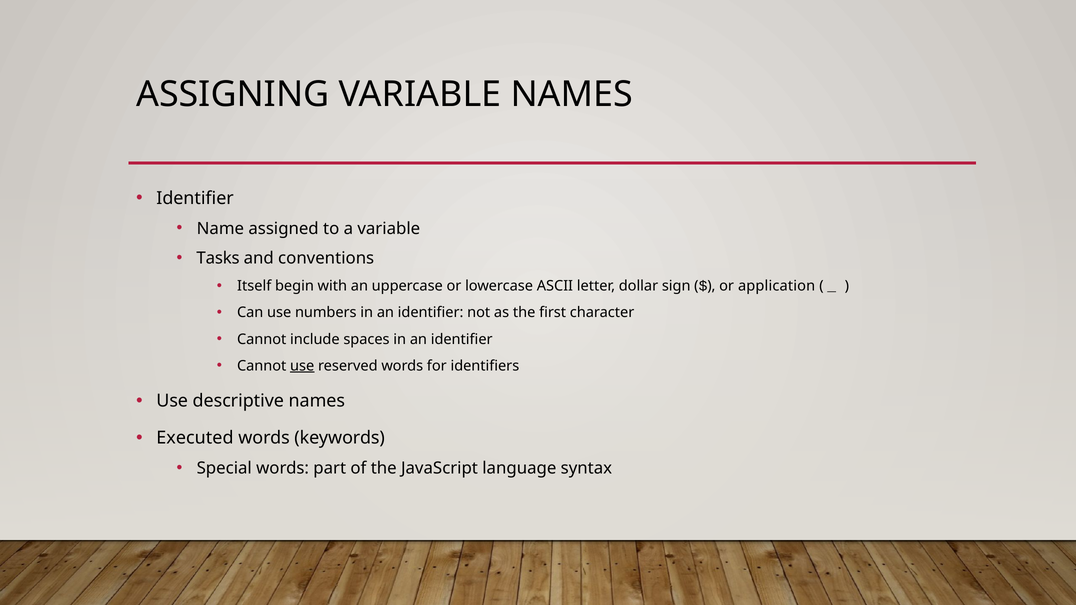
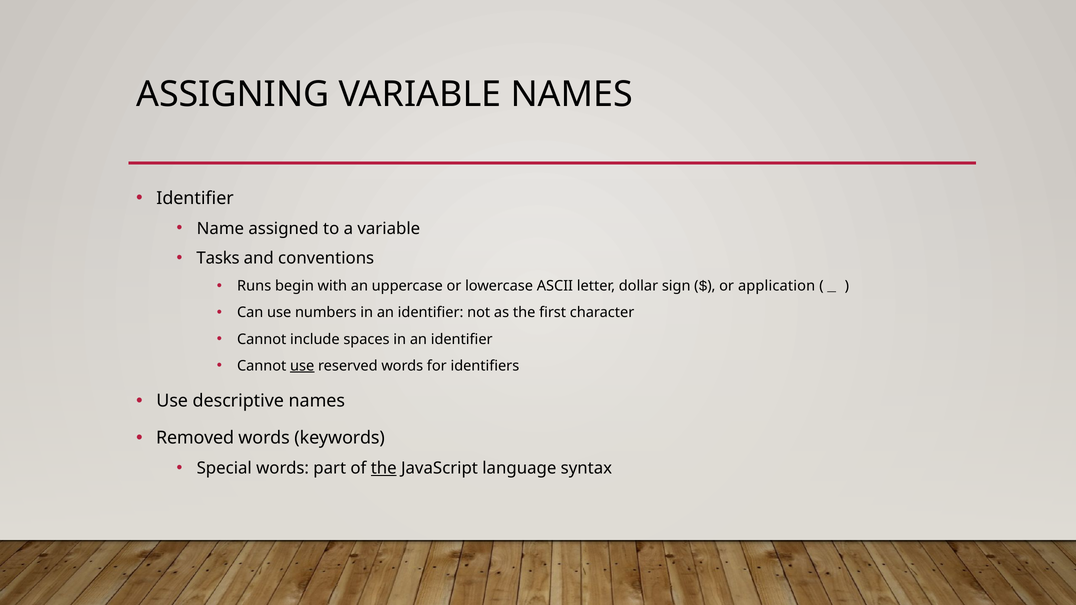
Itself: Itself -> Runs
Executed: Executed -> Removed
the at (384, 469) underline: none -> present
